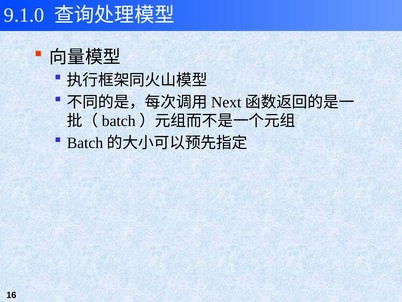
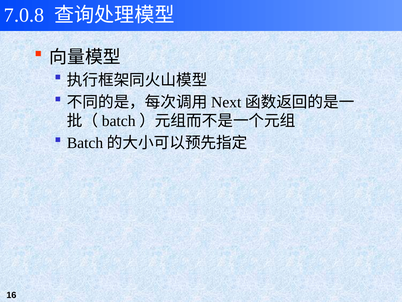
9.1.0: 9.1.0 -> 7.0.8
